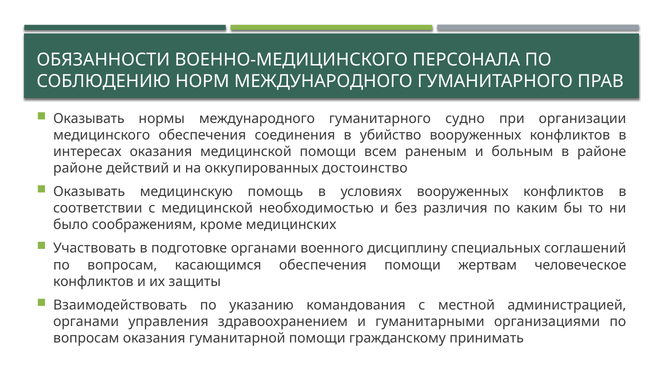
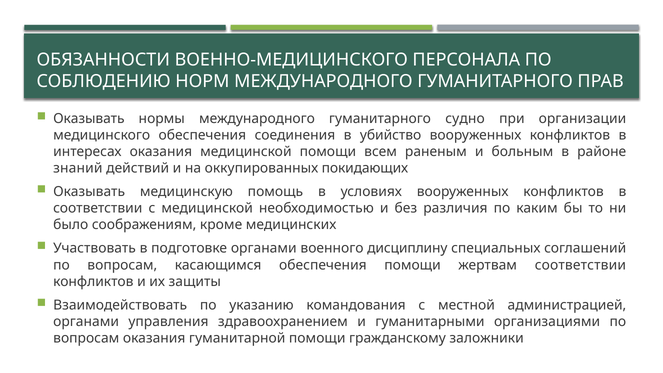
районе at (78, 168): районе -> знаний
достоинство: достоинство -> покидающих
жертвам человеческое: человеческое -> соответствии
принимать: принимать -> заложники
